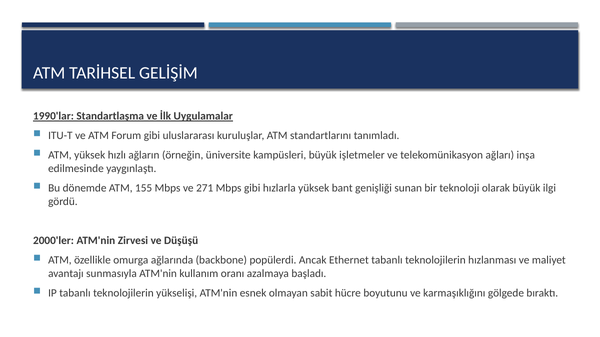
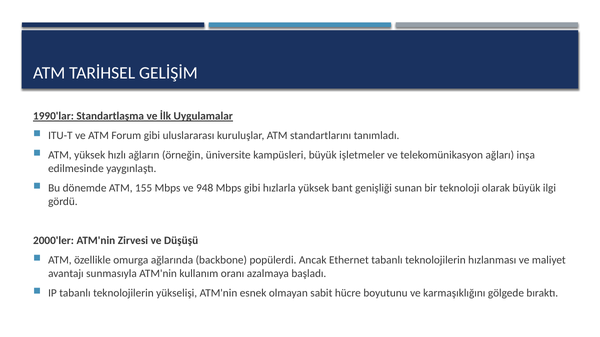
271: 271 -> 948
